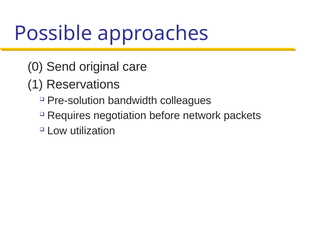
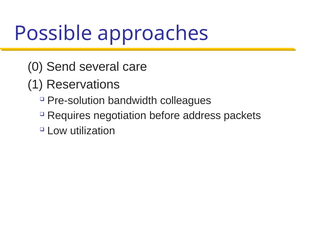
original: original -> several
network: network -> address
